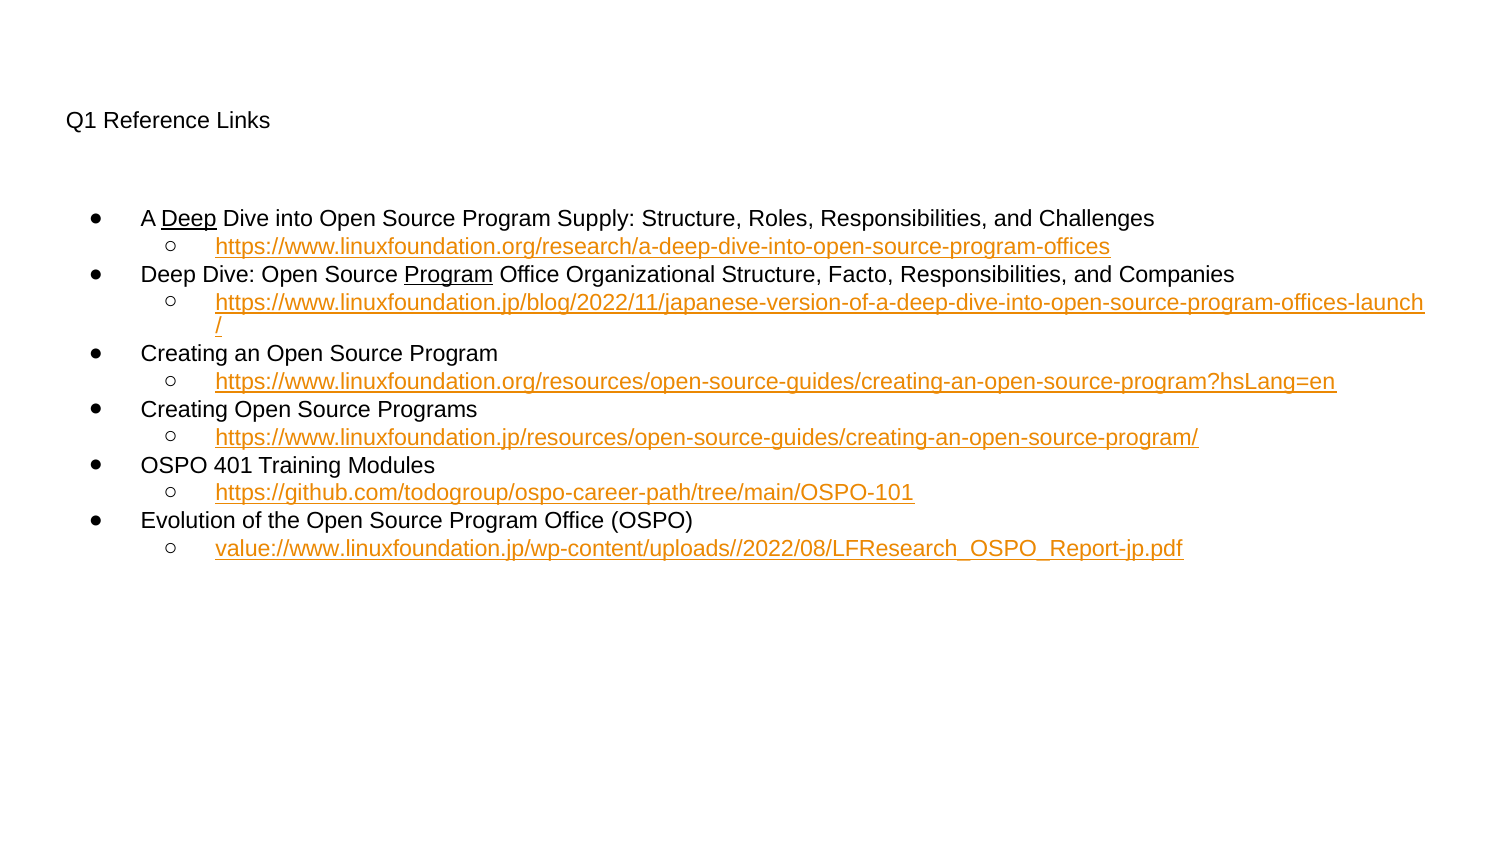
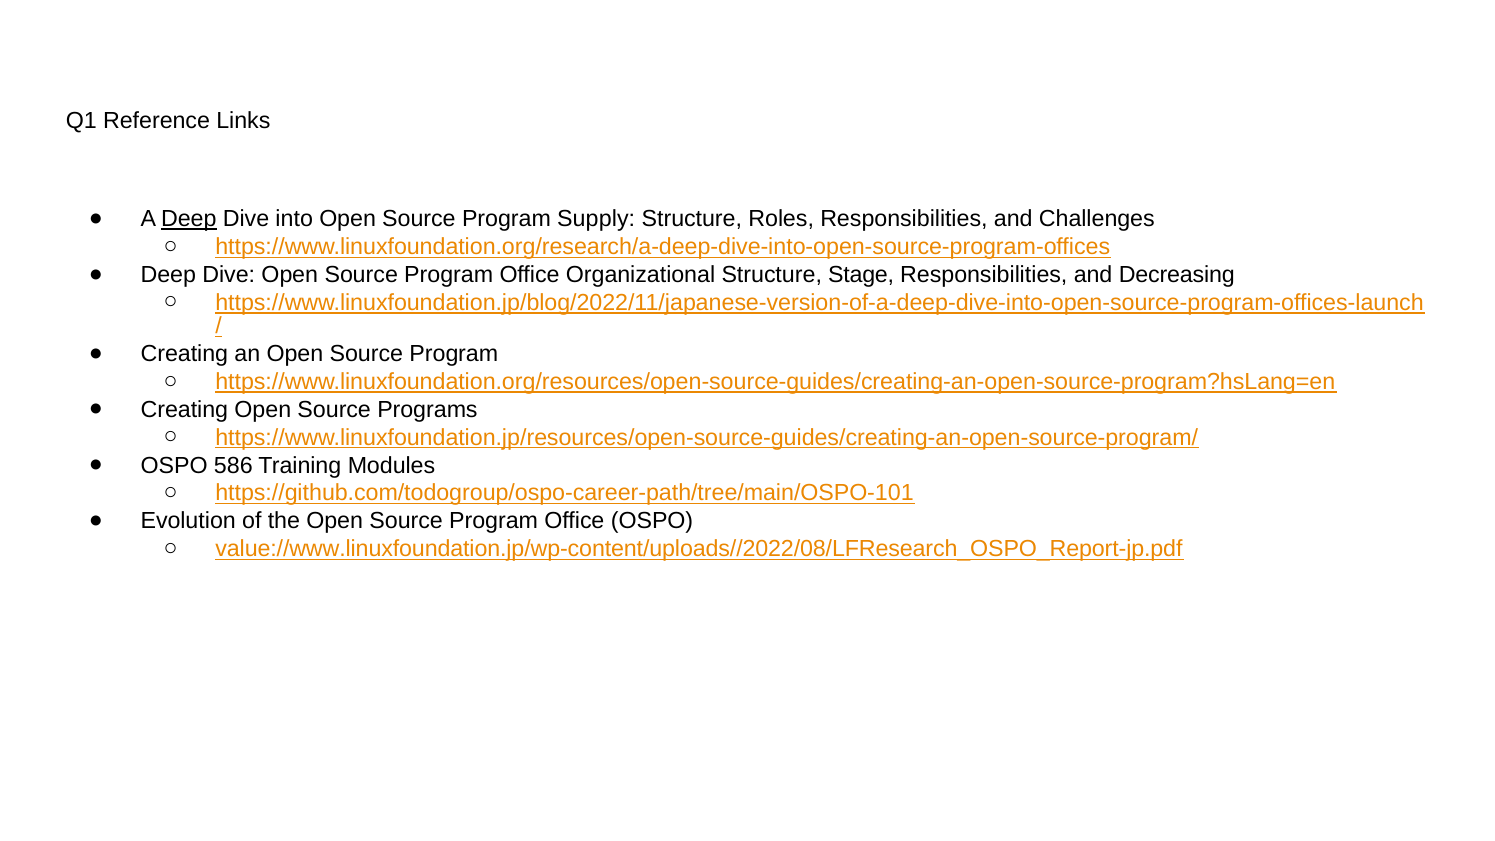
Program at (449, 275) underline: present -> none
Facto: Facto -> Stage
Companies: Companies -> Decreasing
401: 401 -> 586
